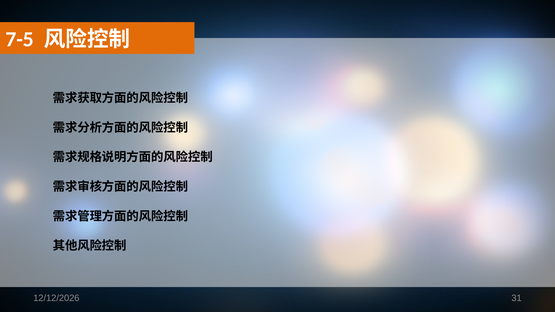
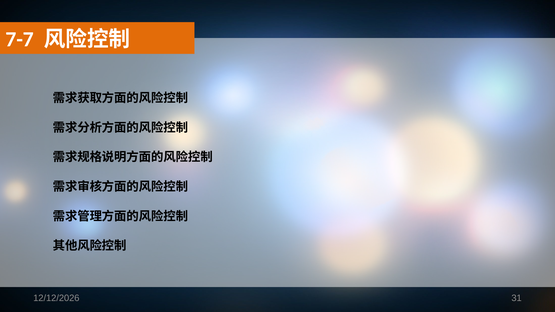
7-5: 7-5 -> 7-7
